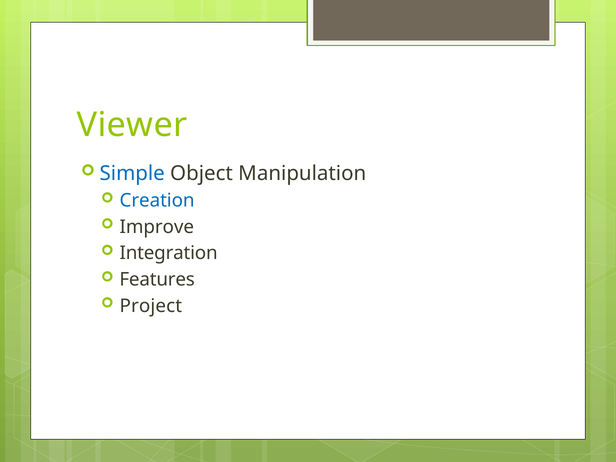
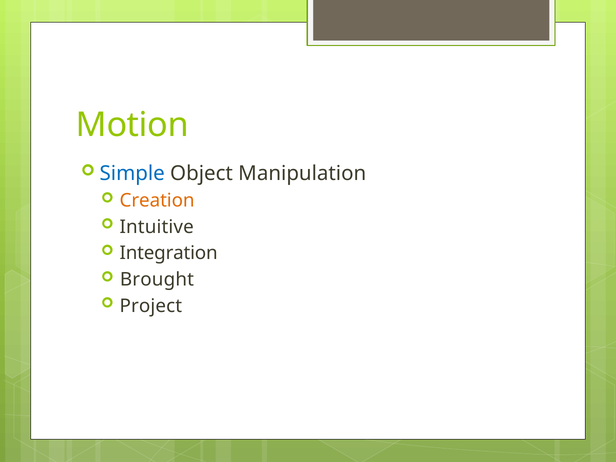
Viewer: Viewer -> Motion
Creation colour: blue -> orange
Improve: Improve -> Intuitive
Features: Features -> Brought
